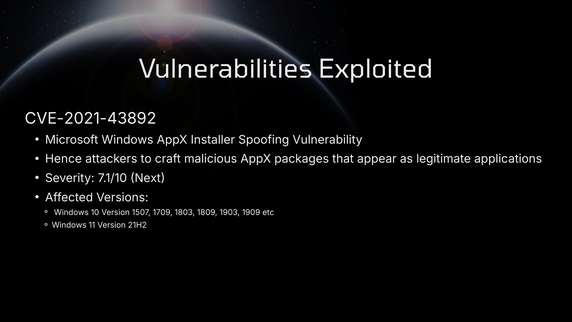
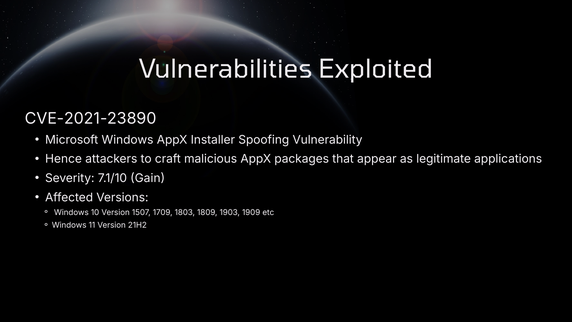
CVE-2021-43892: CVE-2021-43892 -> CVE-2021-23890
Next: Next -> Gain
